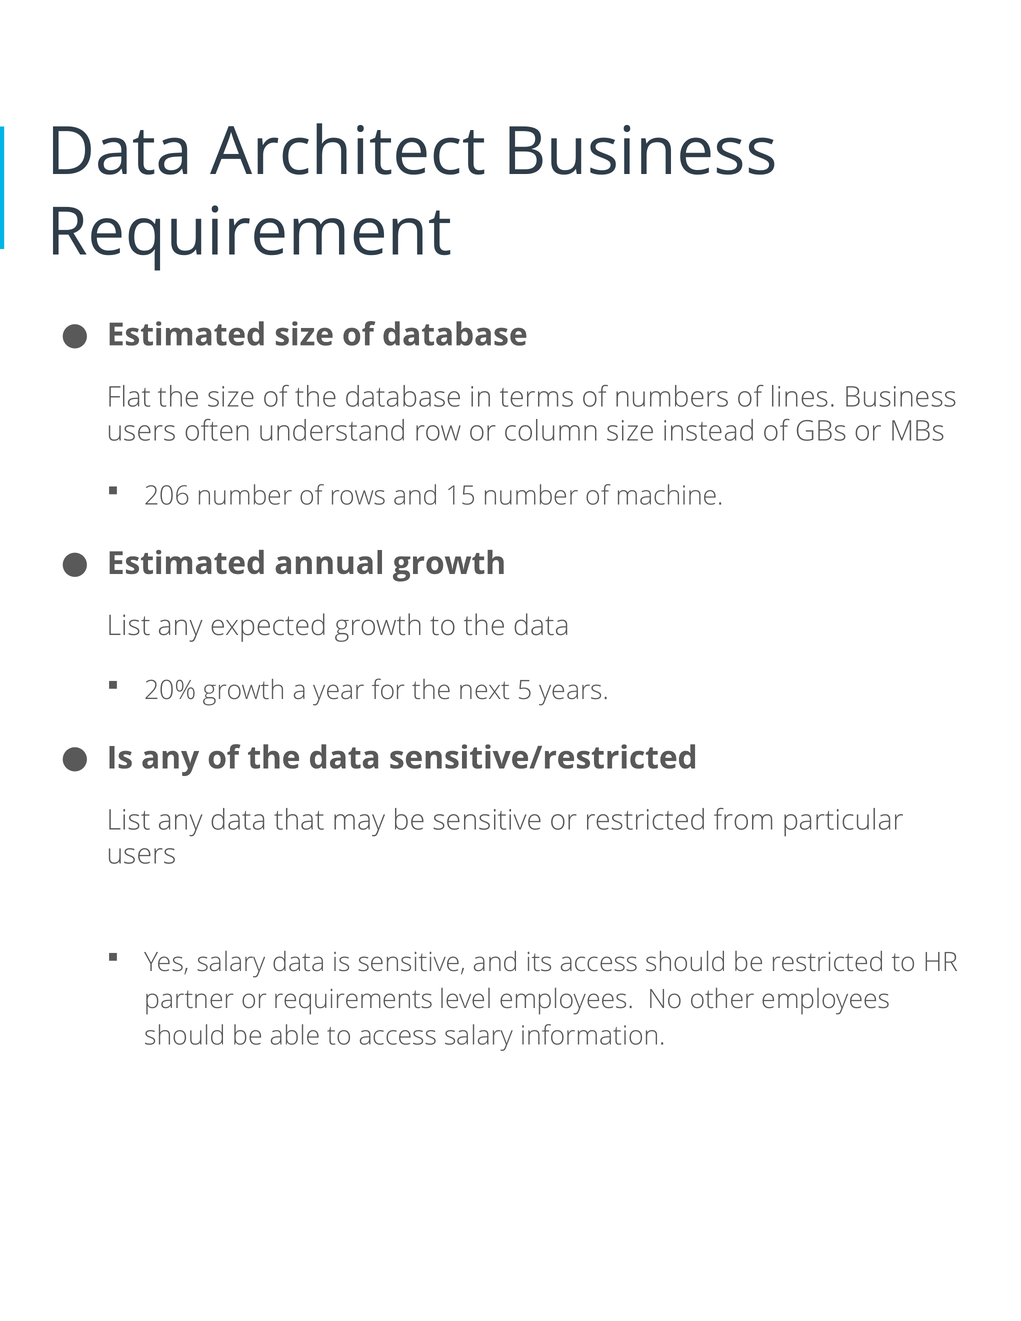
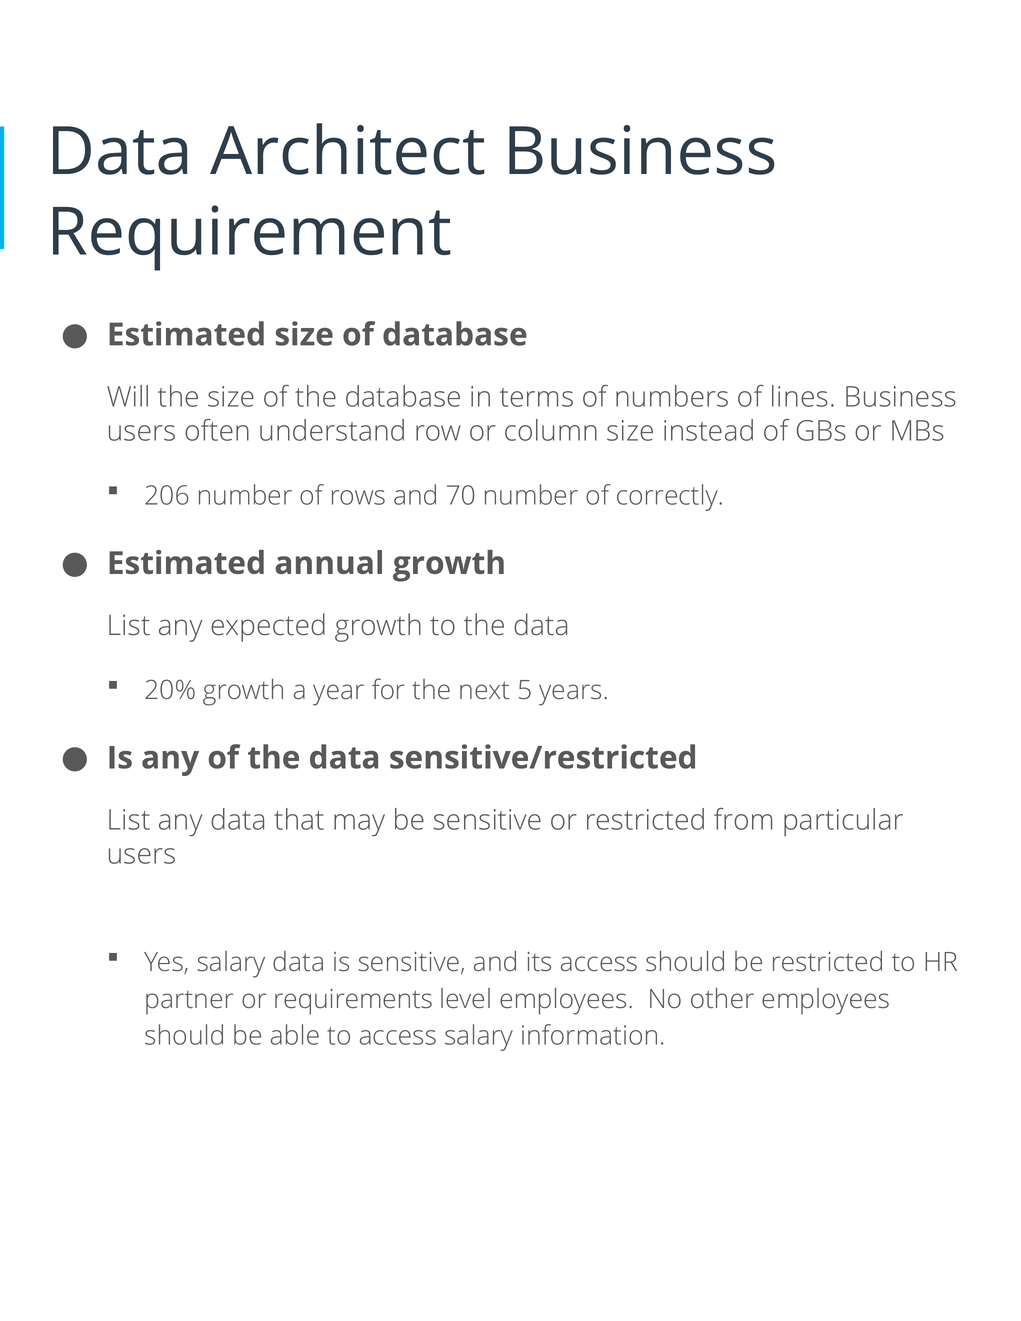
Flat: Flat -> Will
15: 15 -> 70
machine: machine -> correctly
